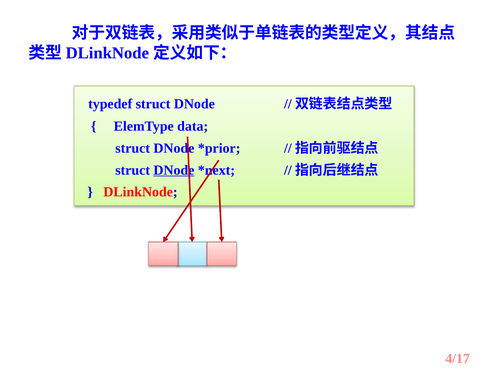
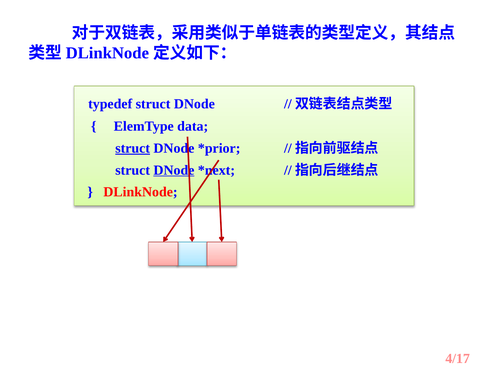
struct at (133, 148) underline: none -> present
